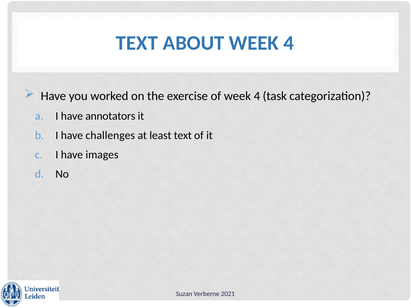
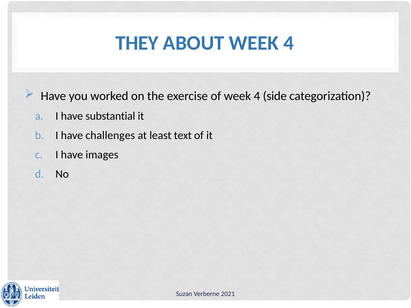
TEXT at (137, 43): TEXT -> THEY
task: task -> side
annotators: annotators -> substantial
